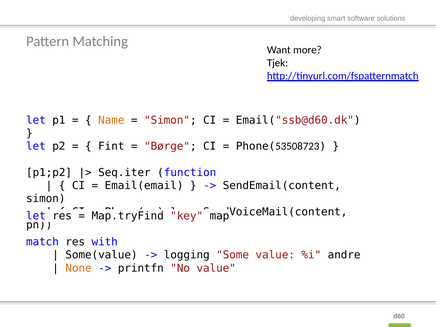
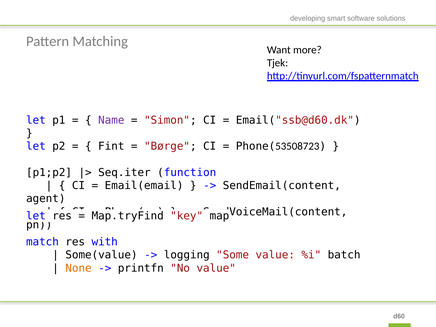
Name colour: orange -> purple
simon at (46, 199): simon -> agent
andre: andre -> batch
